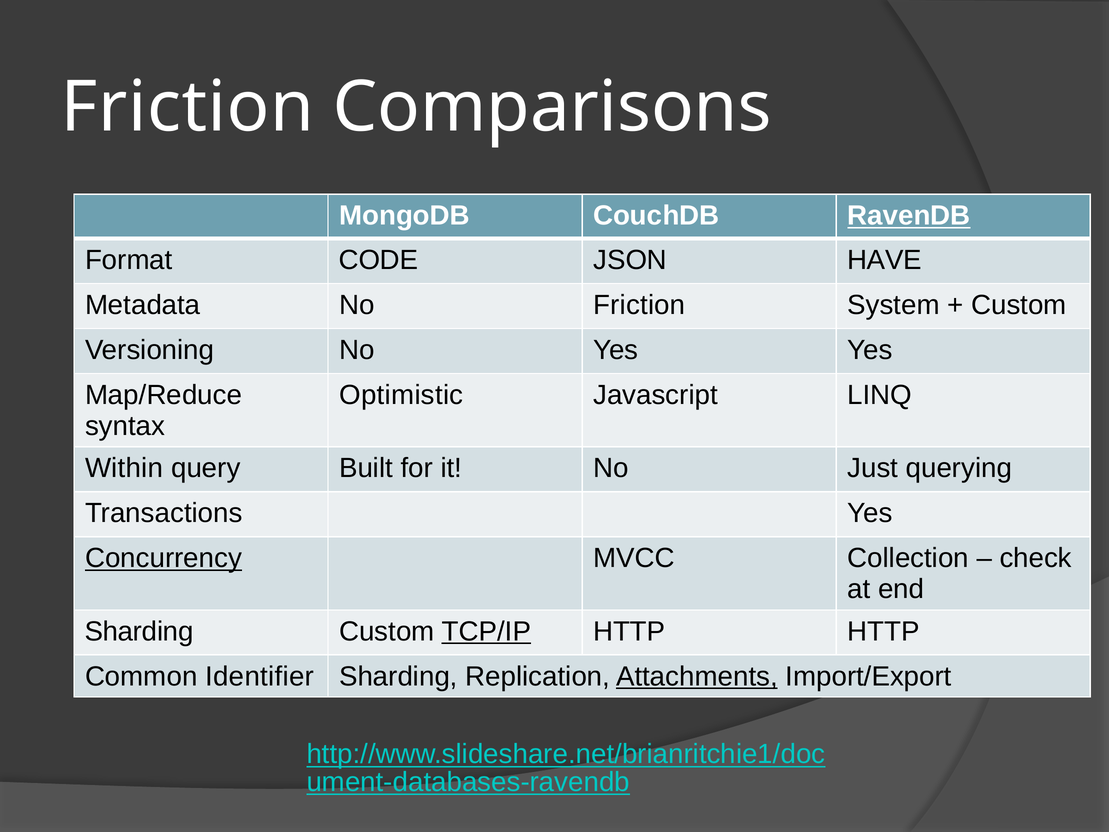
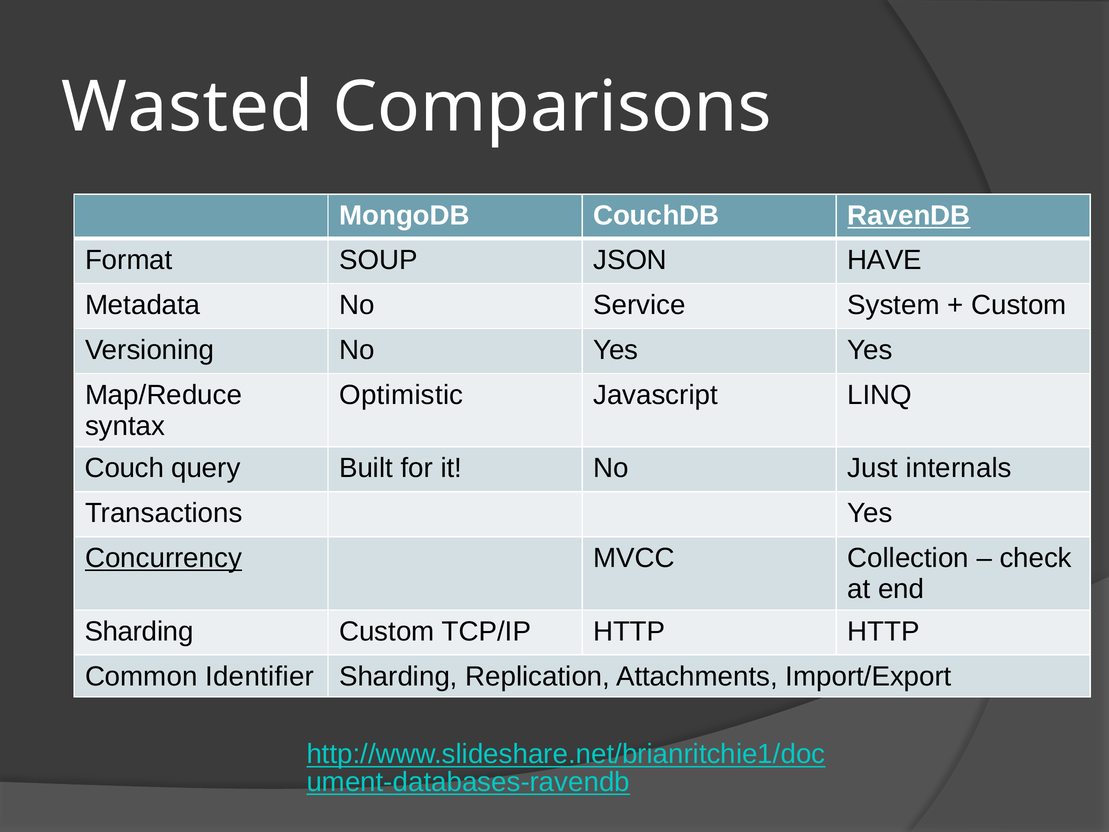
Friction at (187, 108): Friction -> Wasted
CODE: CODE -> SOUP
No Friction: Friction -> Service
Within: Within -> Couch
querying: querying -> internals
TCP/IP underline: present -> none
Attachments underline: present -> none
